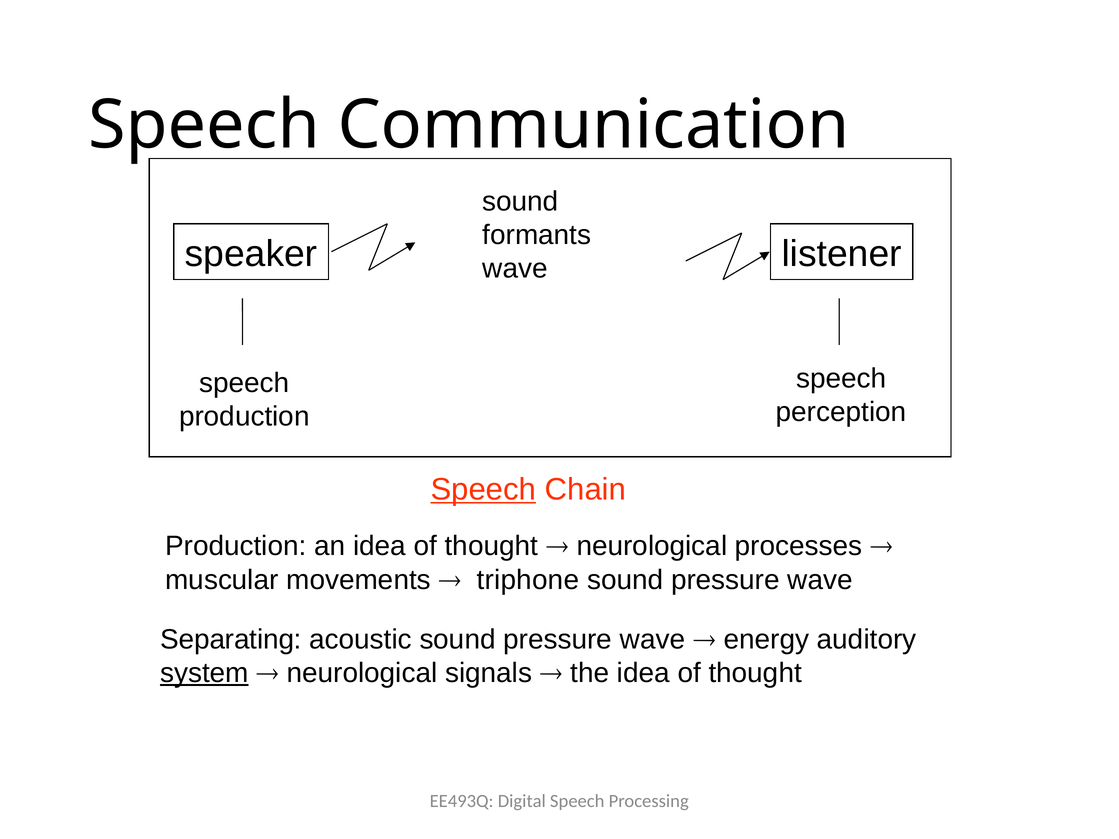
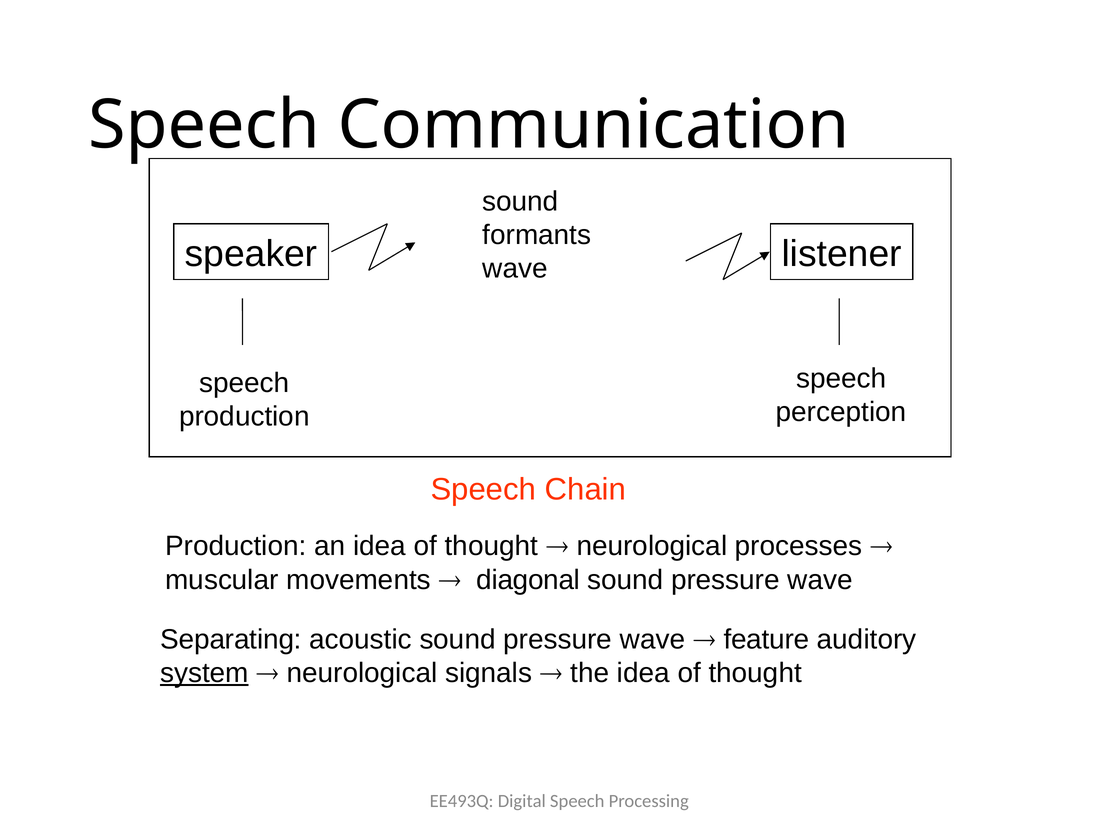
Speech at (483, 489) underline: present -> none
triphone: triphone -> diagonal
energy: energy -> feature
